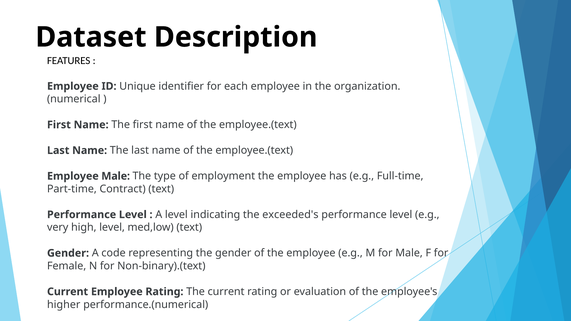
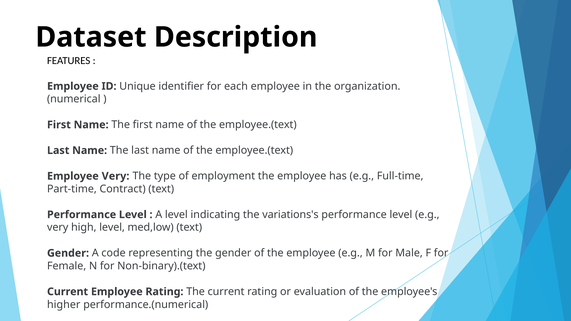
Employee Male: Male -> Very
exceeded's: exceeded's -> variations's
